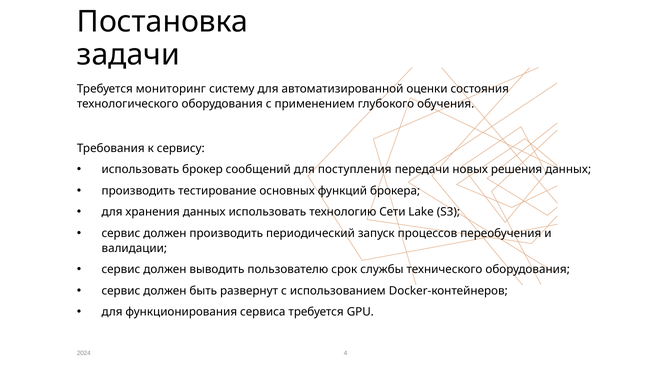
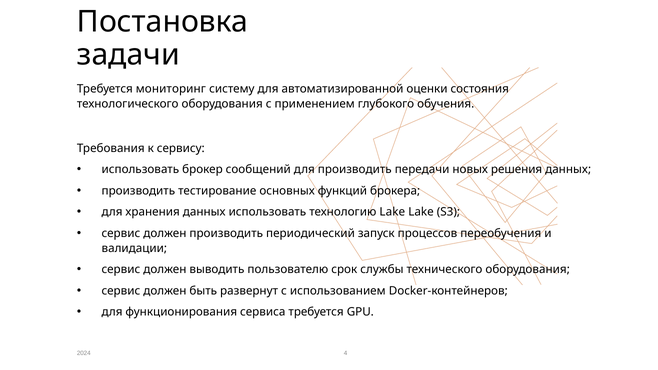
для поступления: поступления -> производить
технологию Сети: Сети -> Lake
